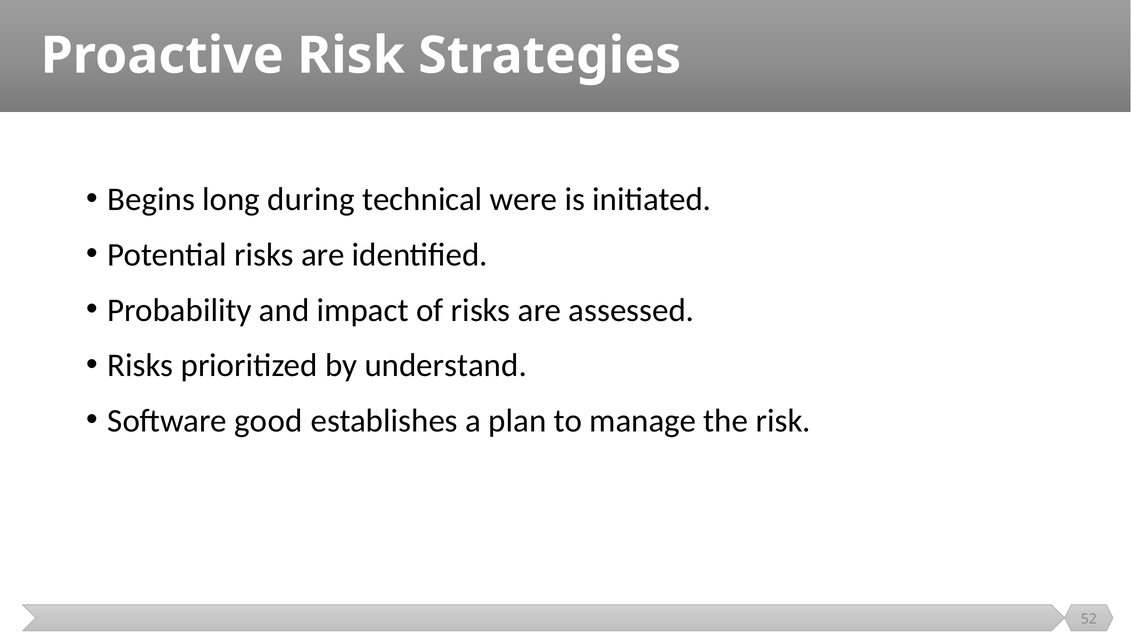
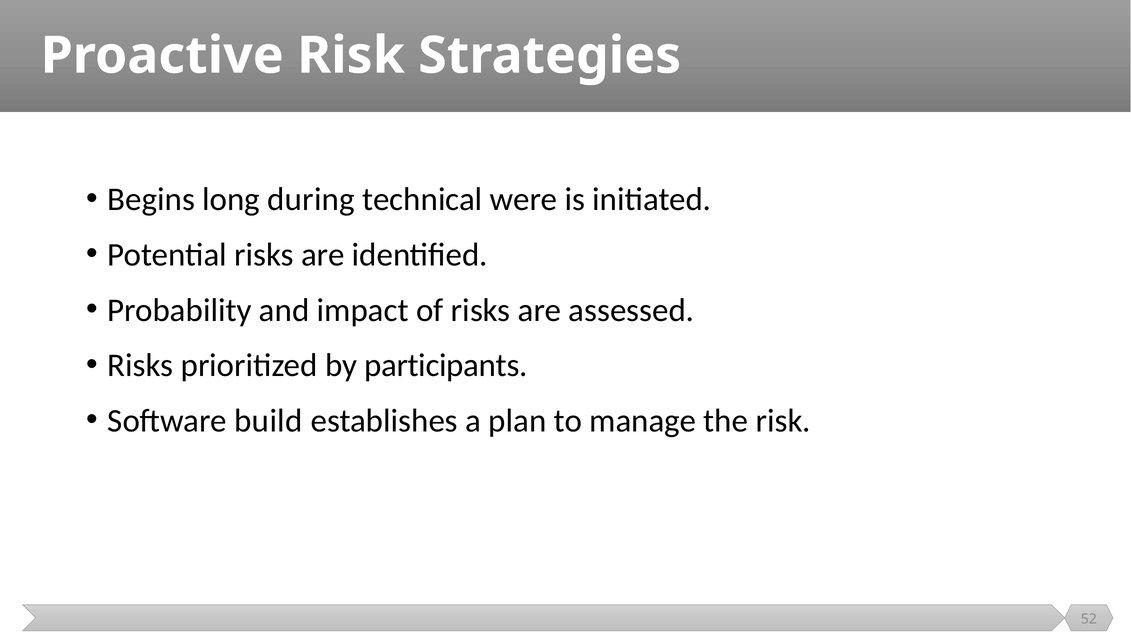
understand: understand -> participants
good: good -> build
